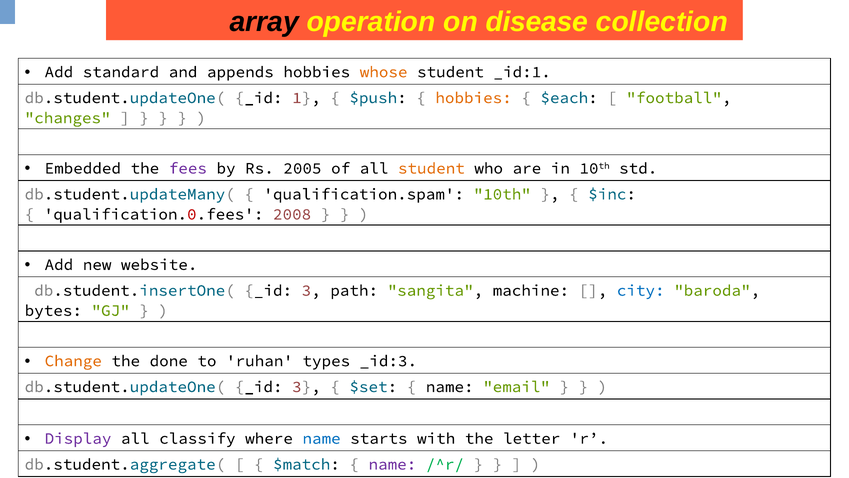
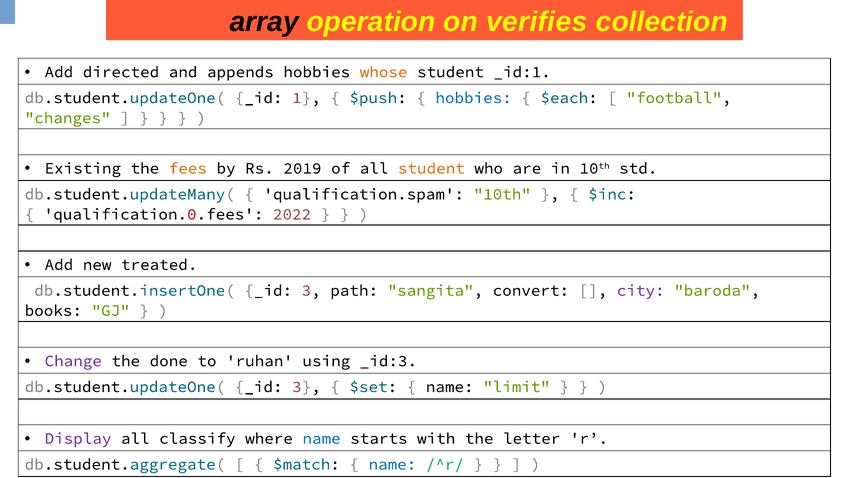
disease: disease -> verifies
standard: standard -> directed
hobbies at (474, 98) colour: orange -> blue
Embedded: Embedded -> Existing
fees colour: purple -> orange
2005: 2005 -> 2019
2008: 2008 -> 2022
website: website -> treated
machine: machine -> convert
city colour: blue -> purple
bytes: bytes -> books
Change colour: orange -> purple
types: types -> using
email: email -> limit
name at (392, 464) colour: purple -> blue
